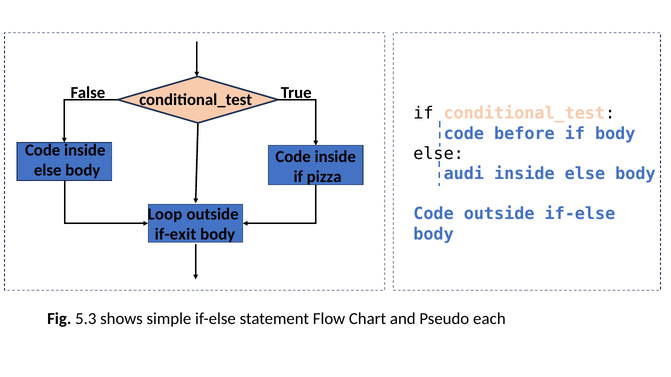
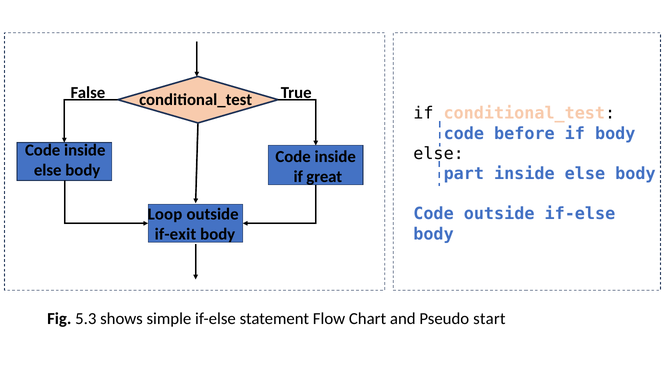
audi: audi -> part
pizza: pizza -> great
each: each -> start
